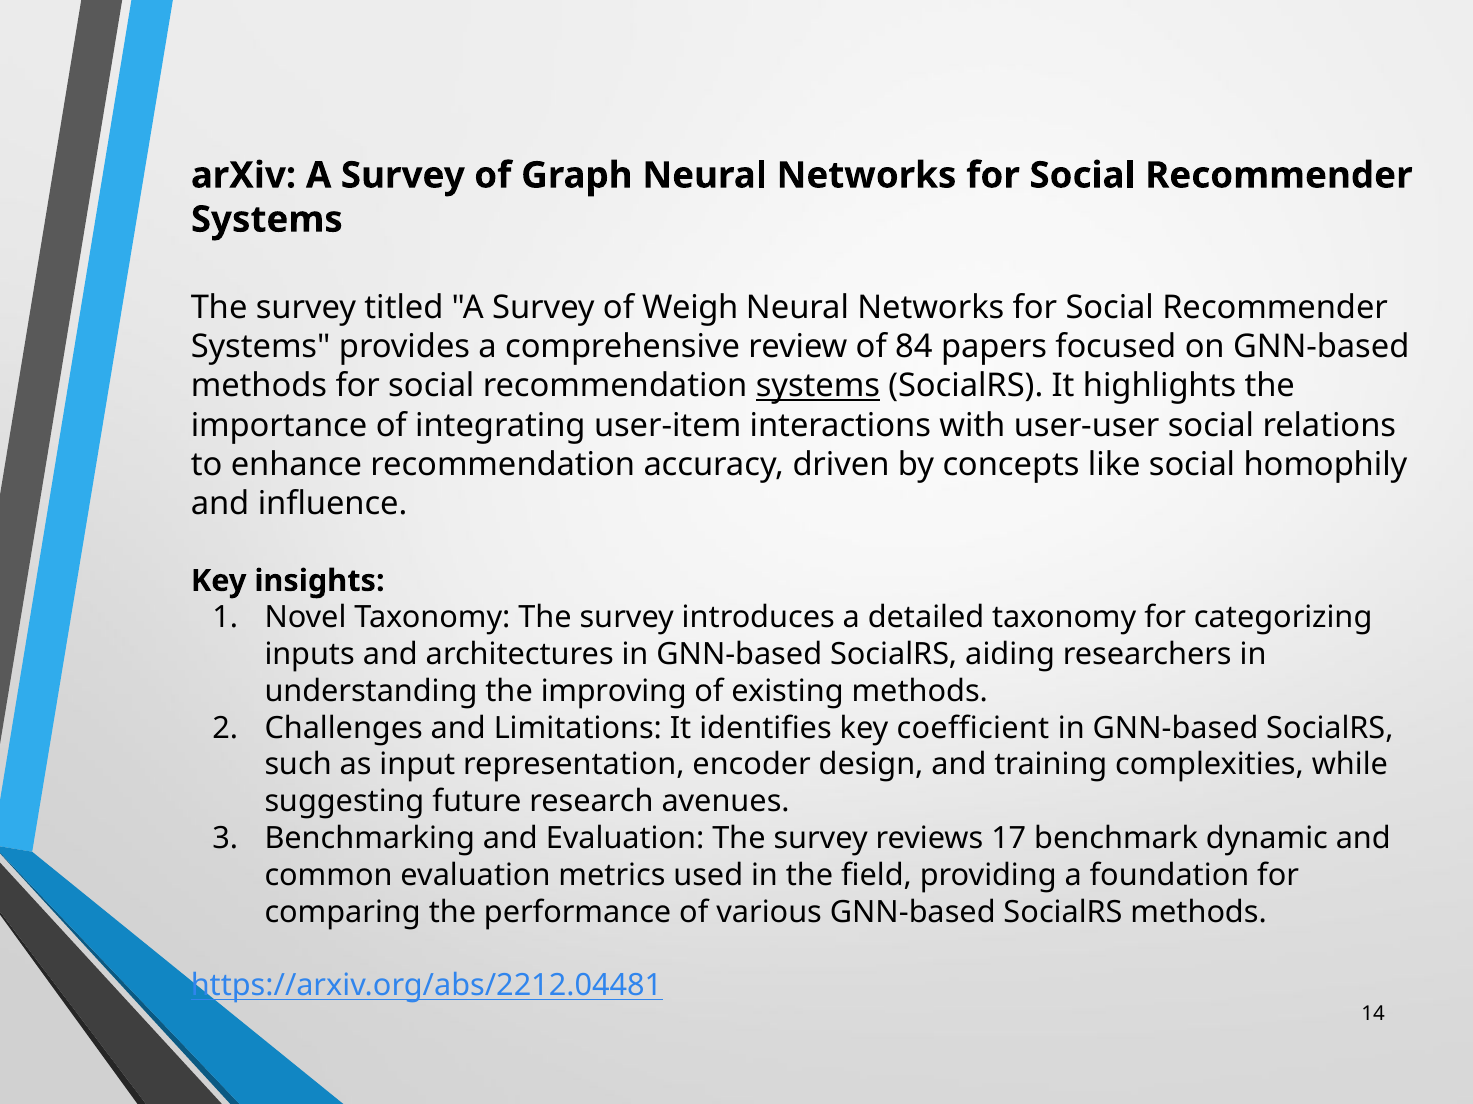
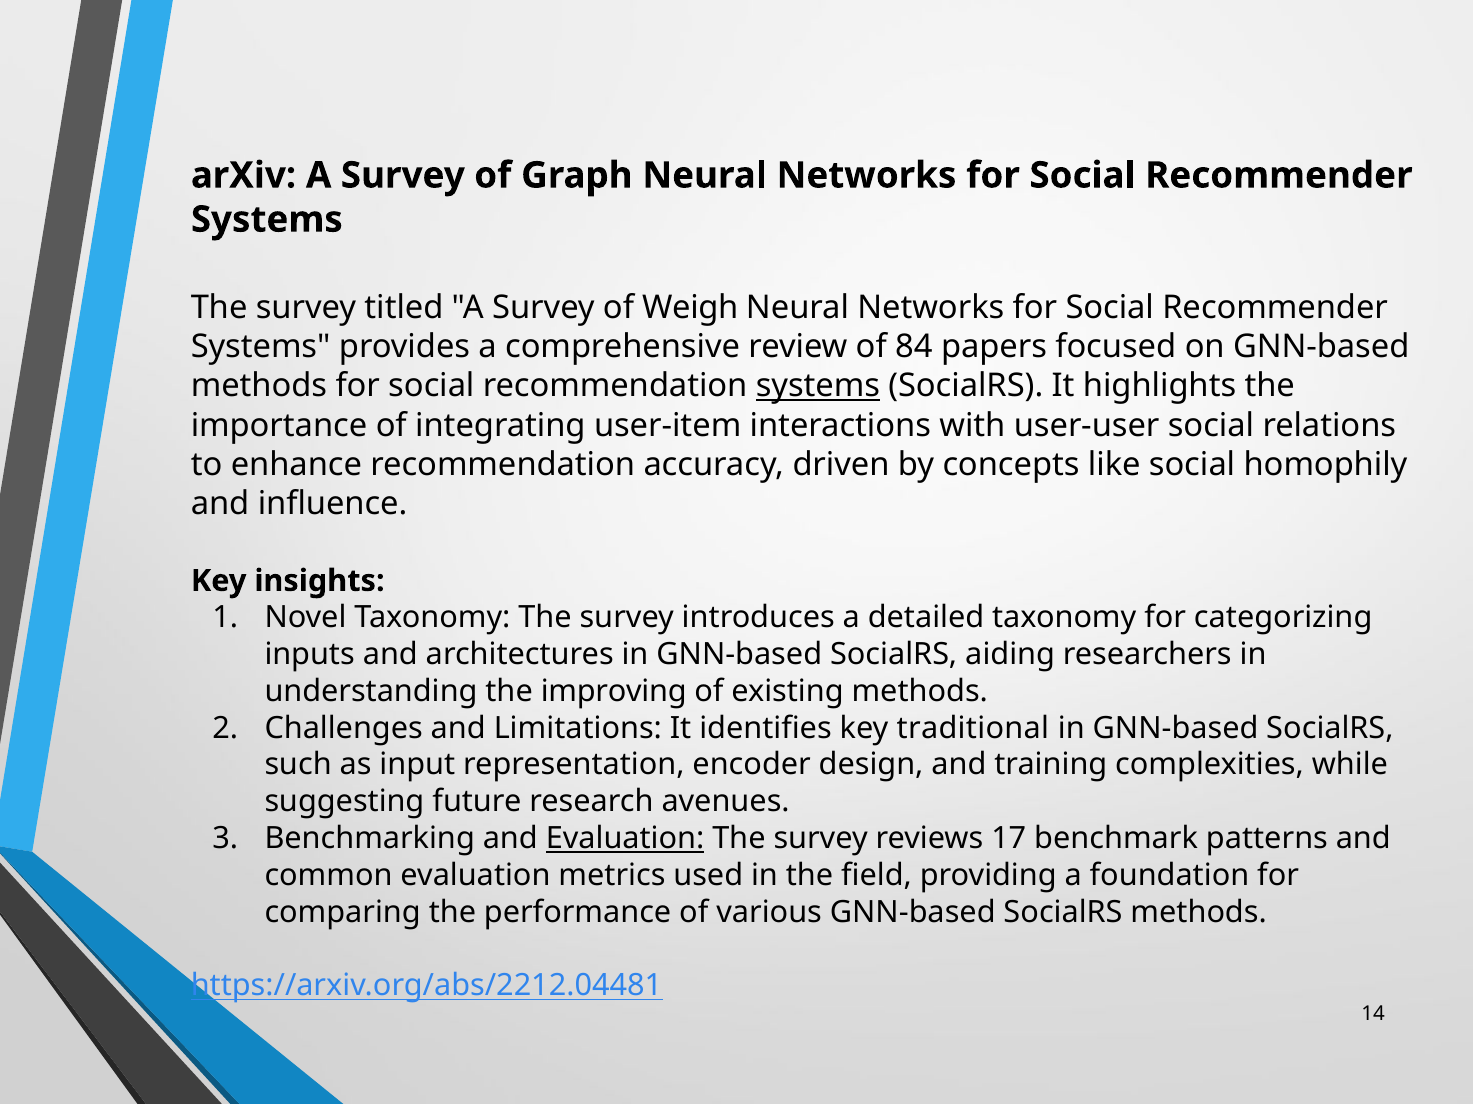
coefficient: coefficient -> traditional
Evaluation at (625, 839) underline: none -> present
dynamic: dynamic -> patterns
